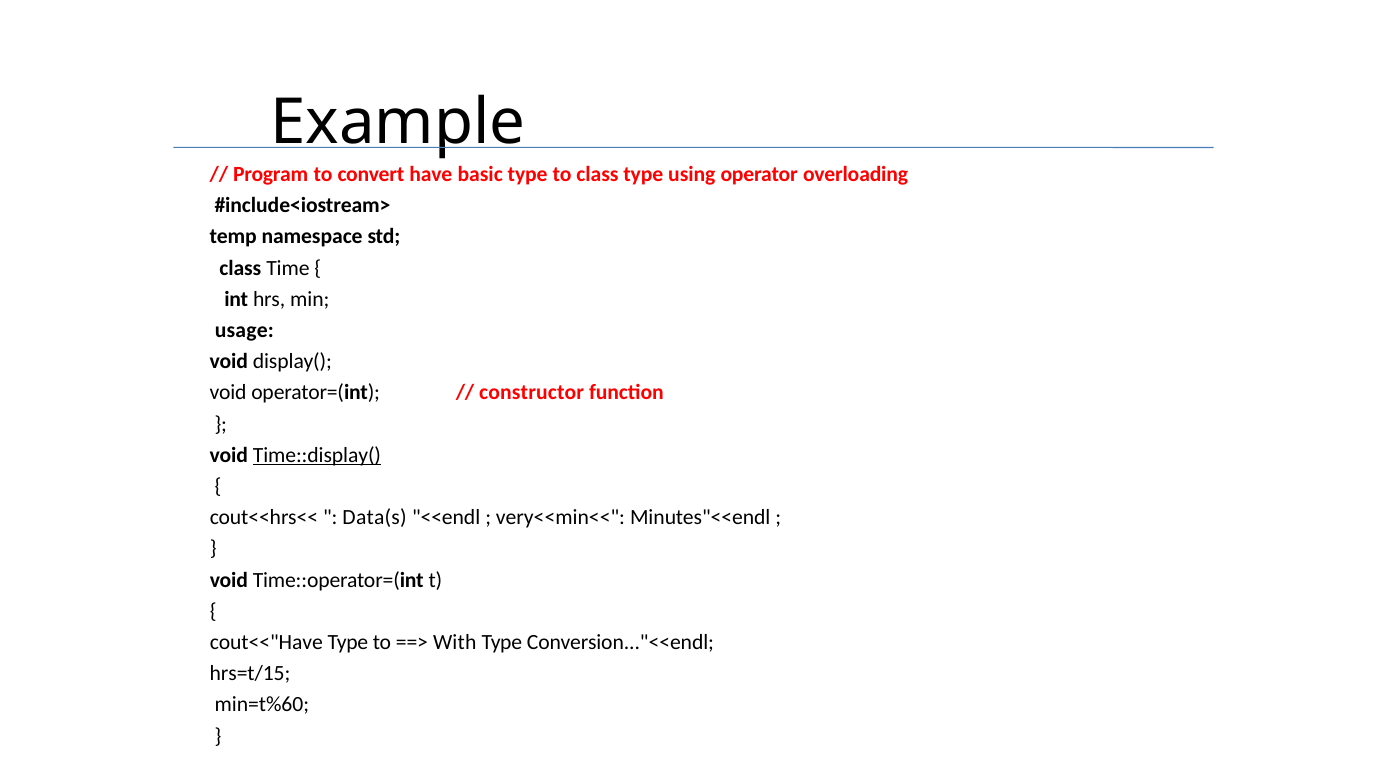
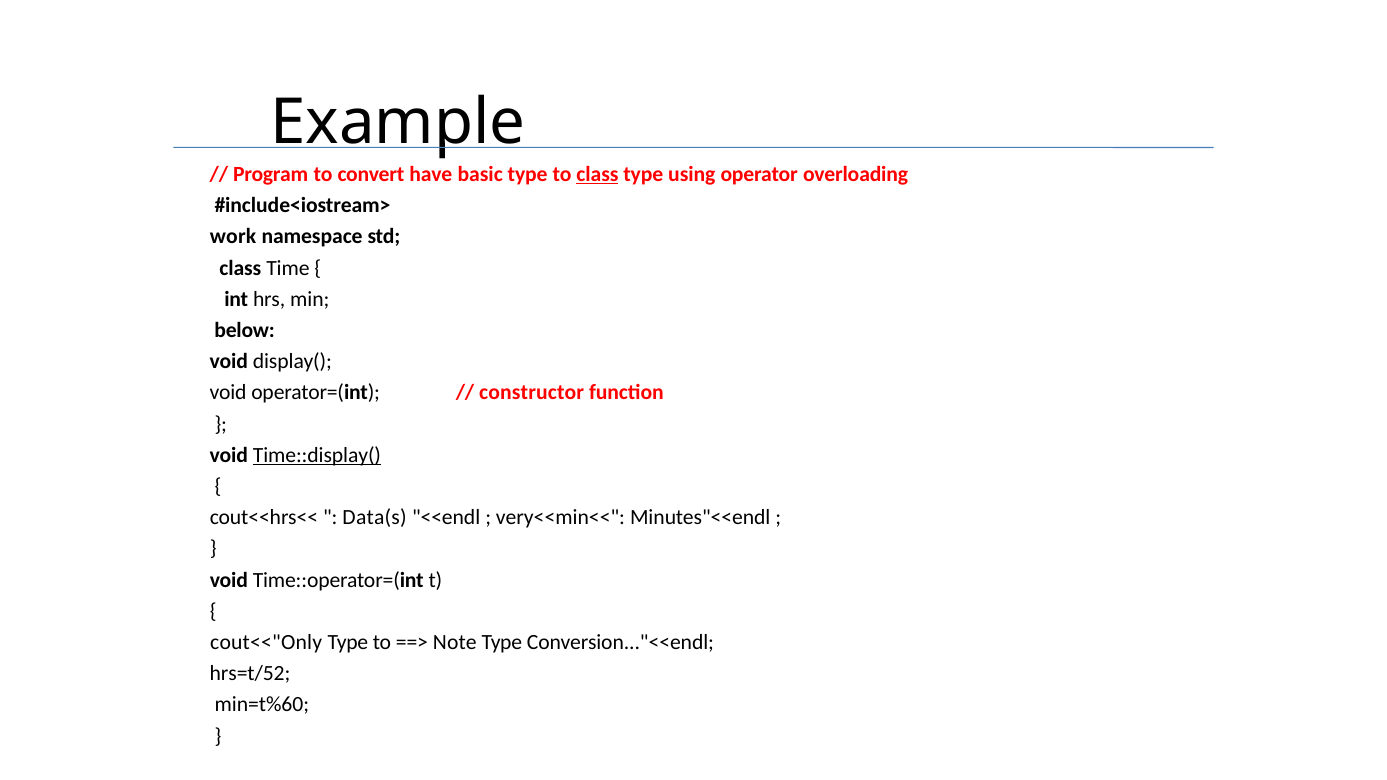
class at (597, 174) underline: none -> present
temp: temp -> work
usage: usage -> below
cout<<"Have: cout<<"Have -> cout<<"Only
With: With -> Note
hrs=t/15: hrs=t/15 -> hrs=t/52
